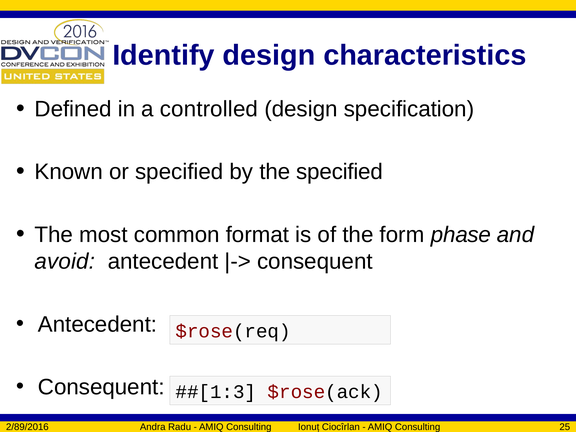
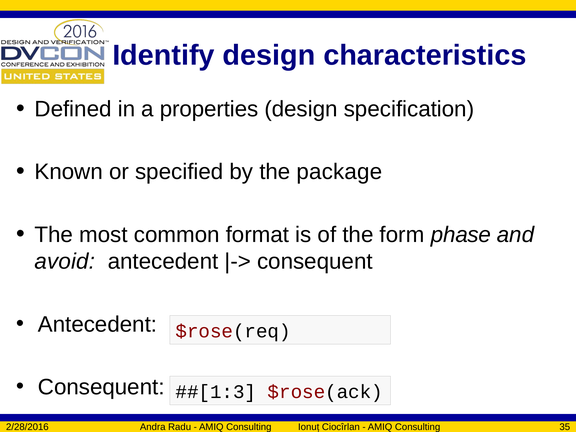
controlled: controlled -> properties
the specified: specified -> package
2/89/2016: 2/89/2016 -> 2/28/2016
25: 25 -> 35
